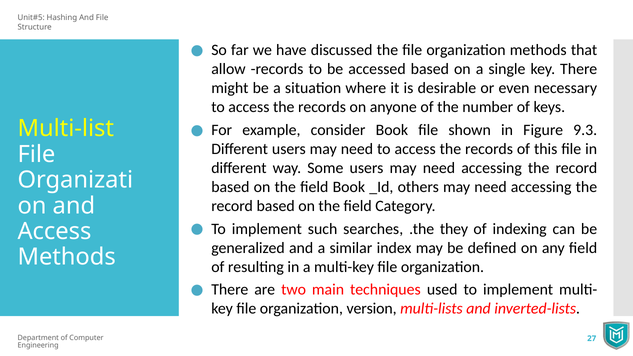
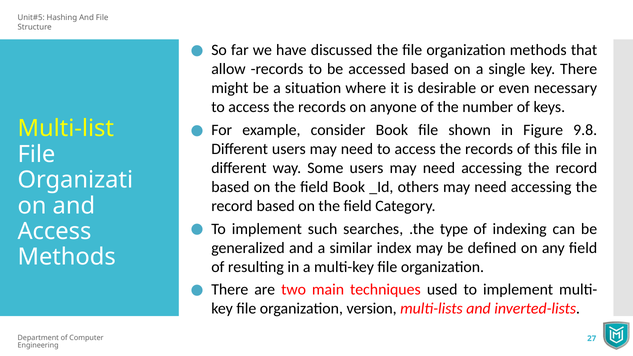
9.3: 9.3 -> 9.8
they: they -> type
